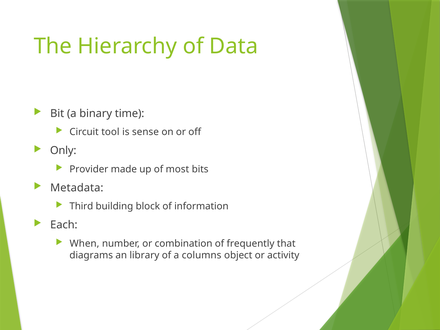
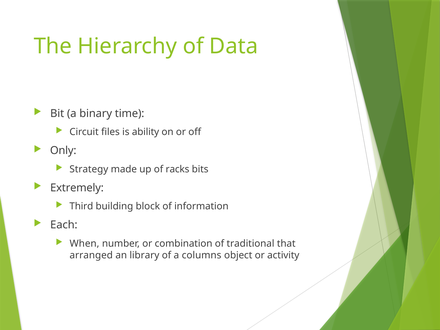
tool: tool -> files
sense: sense -> ability
Provider: Provider -> Strategy
most: most -> racks
Metadata: Metadata -> Extremely
frequently: frequently -> traditional
diagrams: diagrams -> arranged
